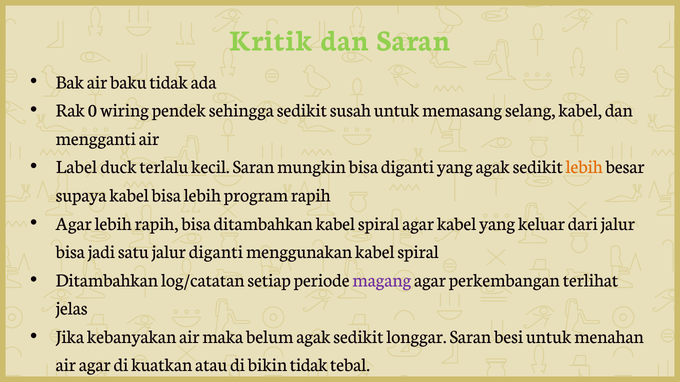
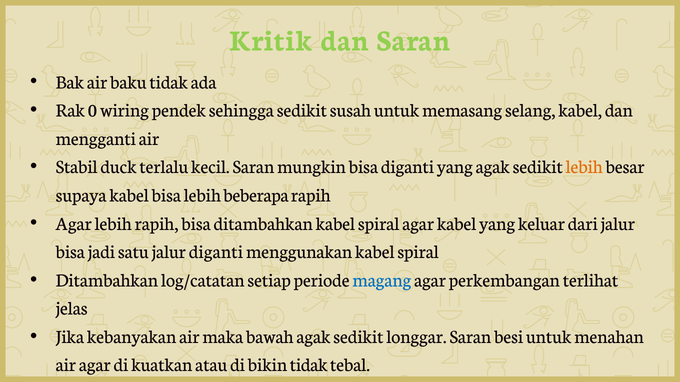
Label: Label -> Stabil
program: program -> beberapa
magang colour: purple -> blue
belum: belum -> bawah
